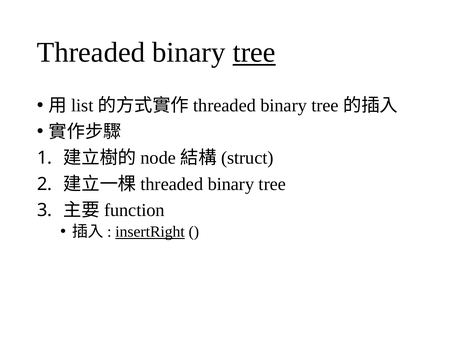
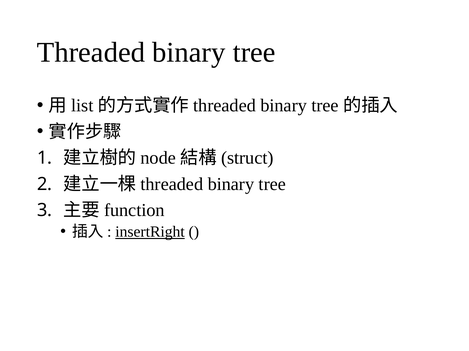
tree at (254, 53) underline: present -> none
